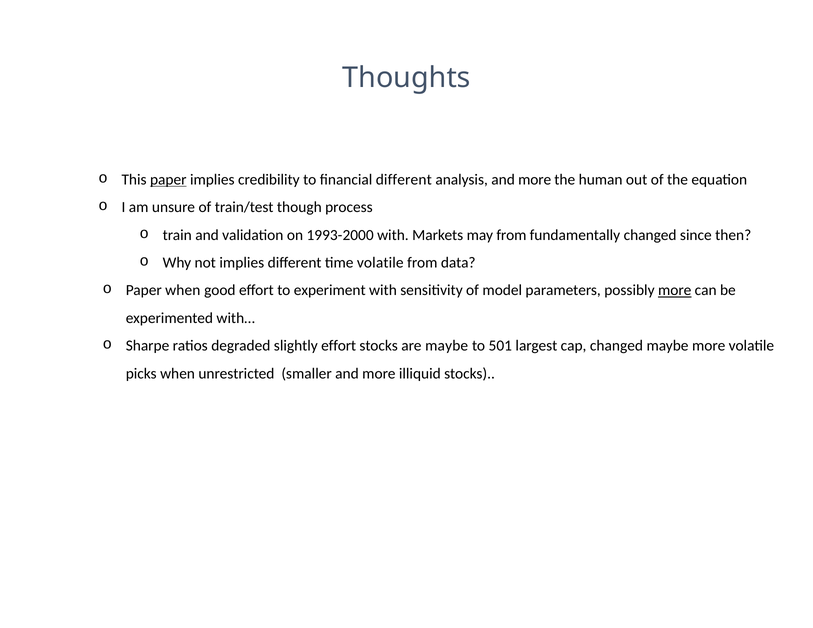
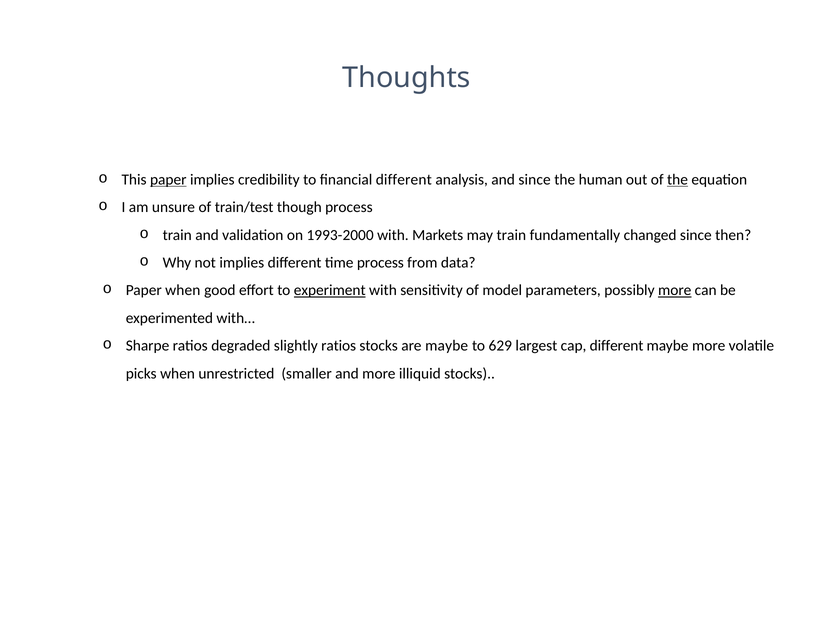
analysis and more: more -> since
the at (677, 180) underline: none -> present
may from: from -> train
time volatile: volatile -> process
experiment underline: none -> present
slightly effort: effort -> ratios
501: 501 -> 629
cap changed: changed -> different
